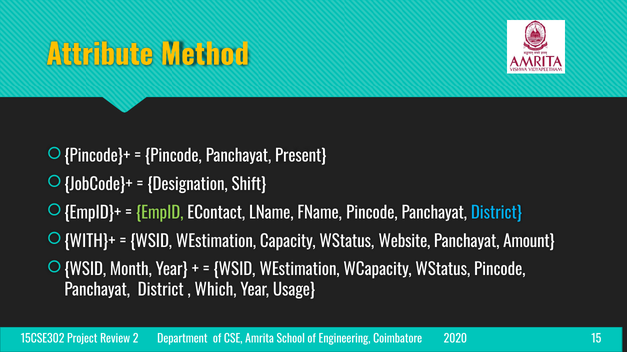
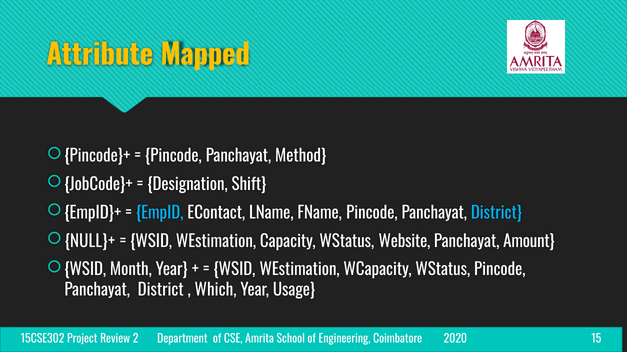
Method: Method -> Mapped
Present: Present -> Method
EmpID colour: light green -> light blue
WITH}+: WITH}+ -> NULL}+
